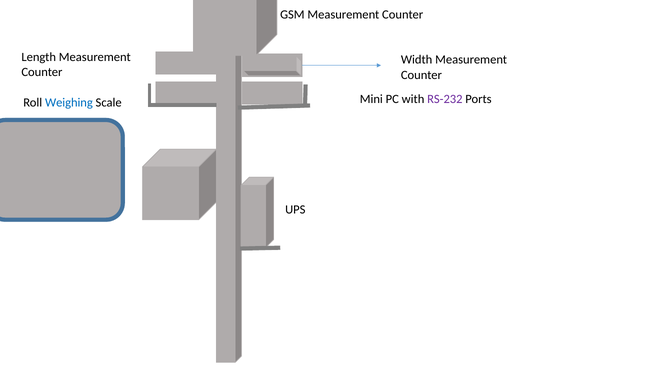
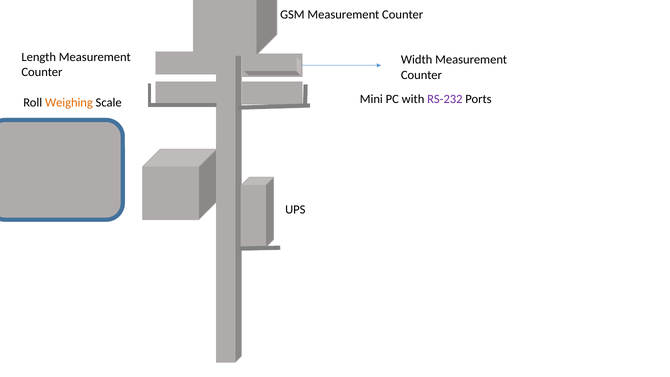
Weighing colour: blue -> orange
